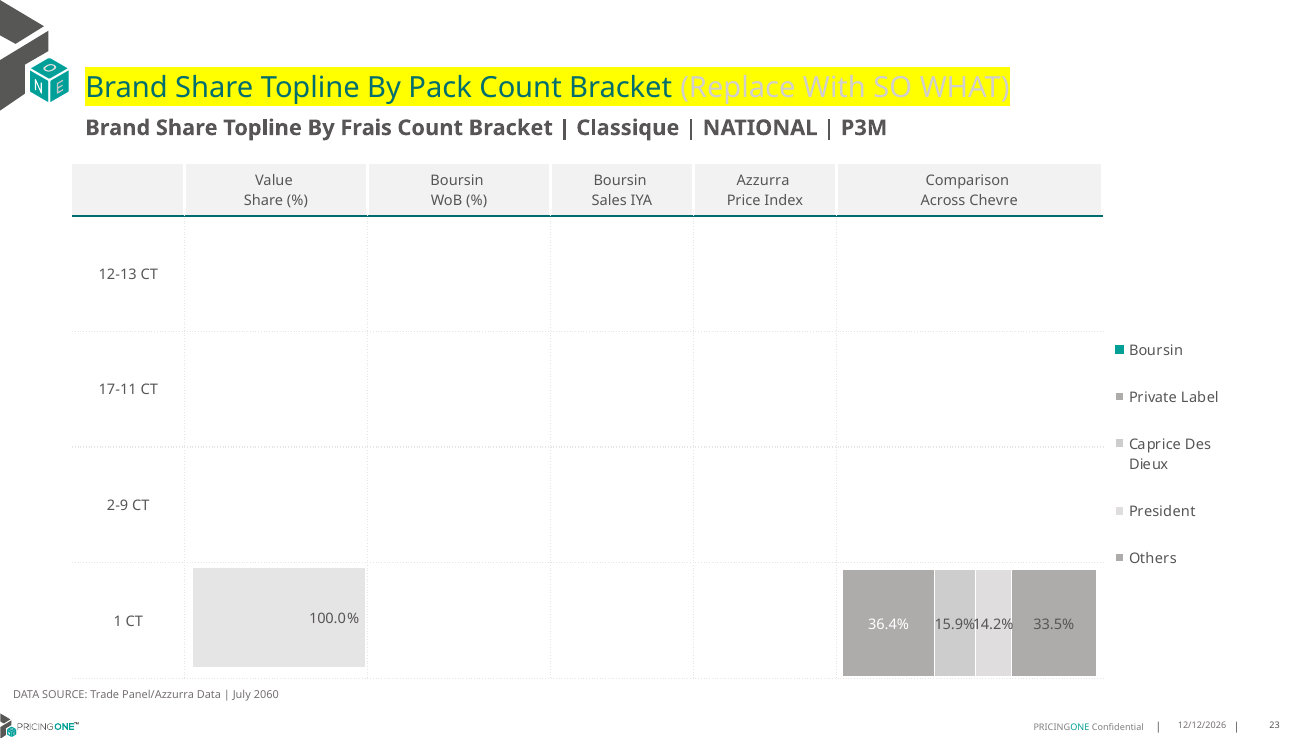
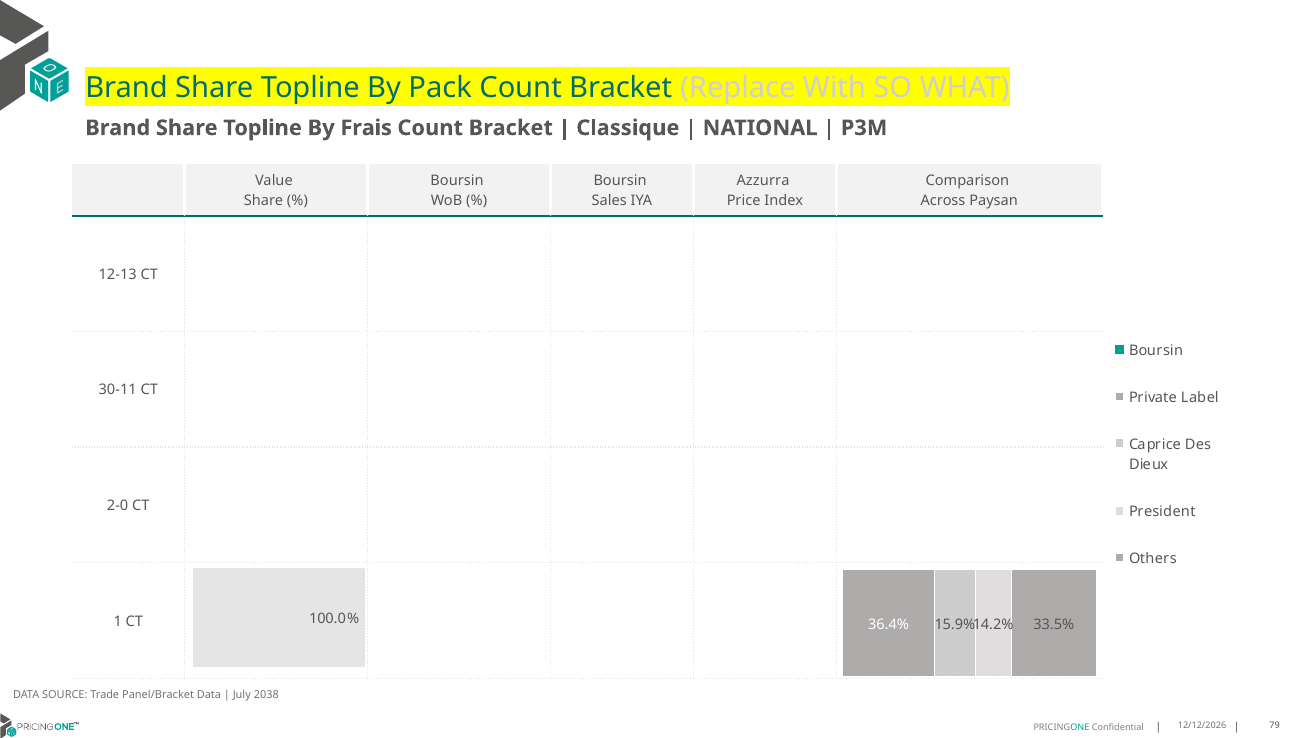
Chevre: Chevre -> Paysan
17-11: 17-11 -> 30-11
2-9: 2-9 -> 2-0
Panel/Azzurra: Panel/Azzurra -> Panel/Bracket
2060: 2060 -> 2038
23: 23 -> 79
